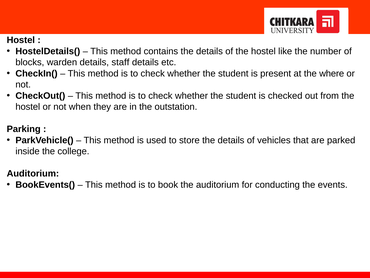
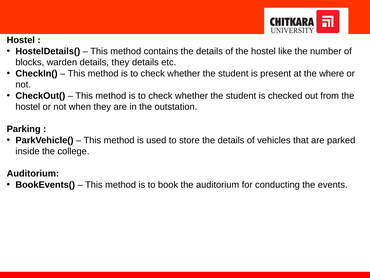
details staff: staff -> they
